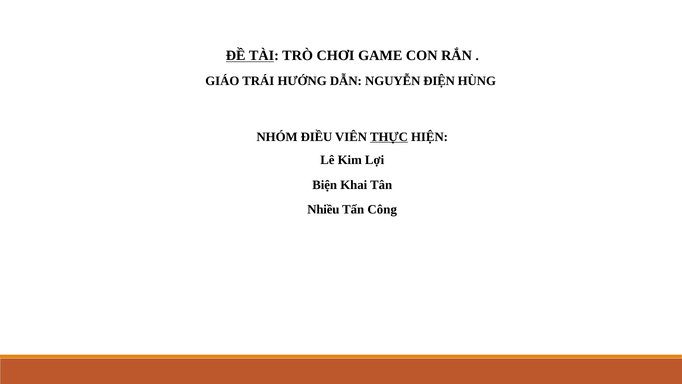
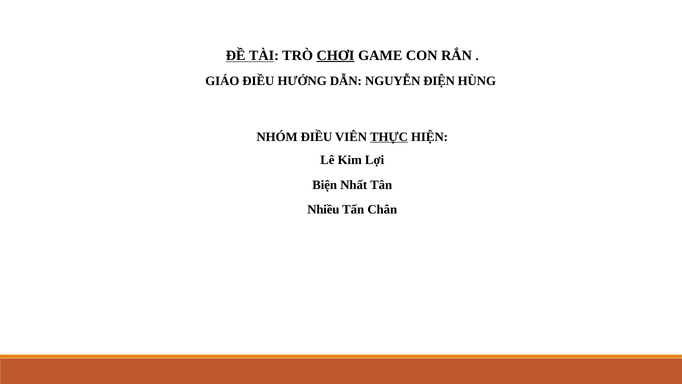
CHƠI underline: none -> present
GIÁO TRÁI: TRÁI -> ĐIỀU
Khai: Khai -> Nhất
Công: Công -> Chân
